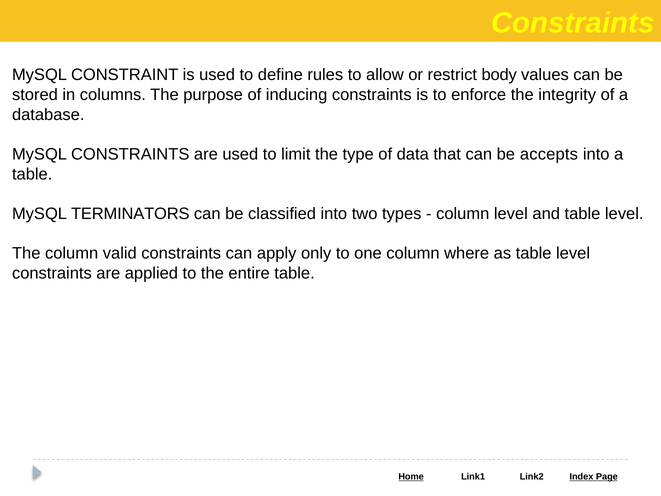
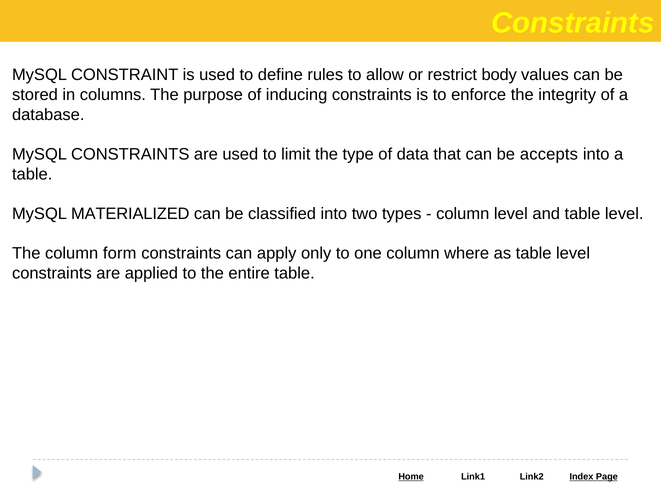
TERMINATORS: TERMINATORS -> MATERIALIZED
valid: valid -> form
